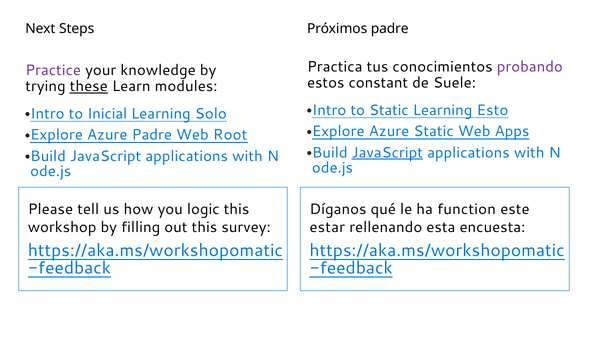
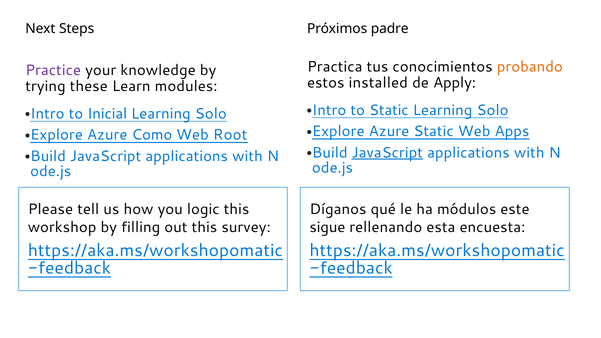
probando colour: purple -> orange
constant: constant -> installed
Suele: Suele -> Apply
these underline: present -> none
Esto at (493, 110): Esto -> Solo
Azure Padre: Padre -> Como
function: function -> módulos
estar: estar -> sigue
